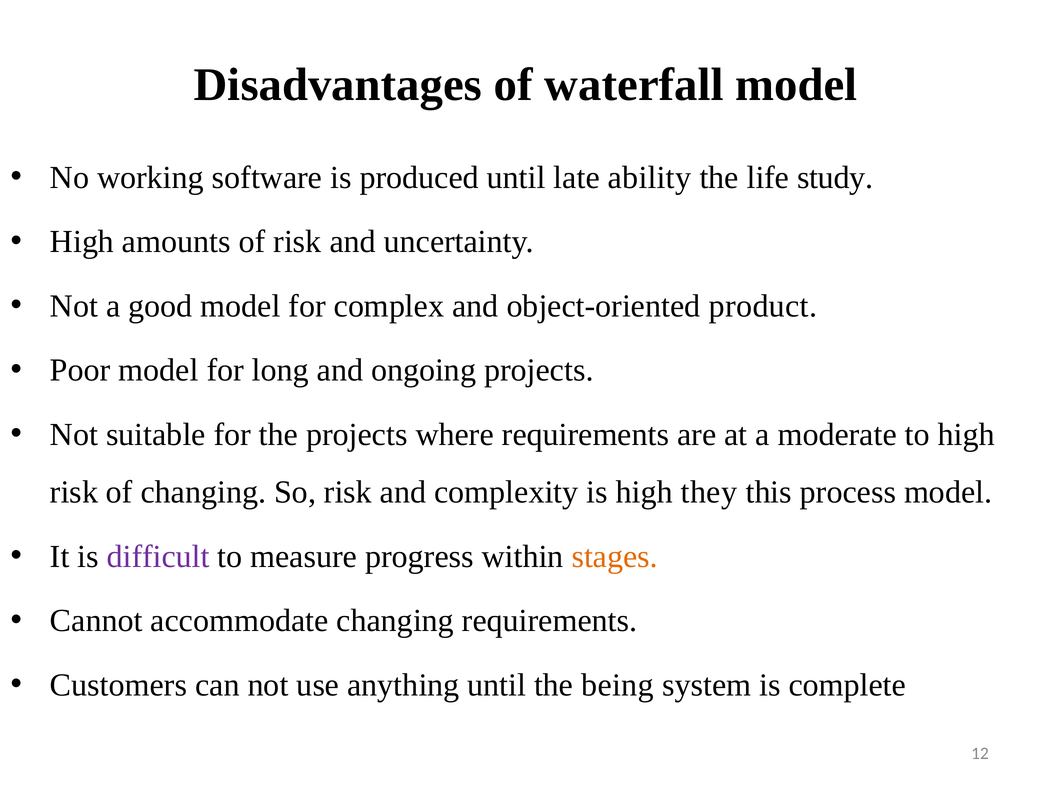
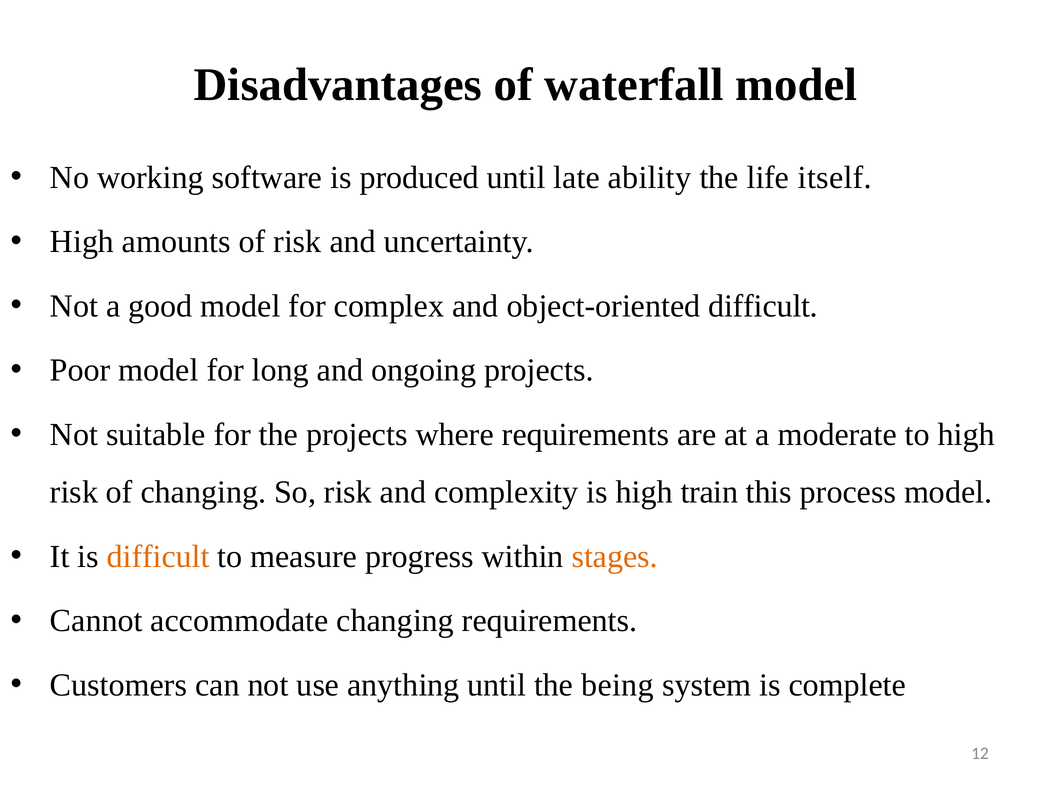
study: study -> itself
object-oriented product: product -> difficult
they: they -> train
difficult at (158, 557) colour: purple -> orange
